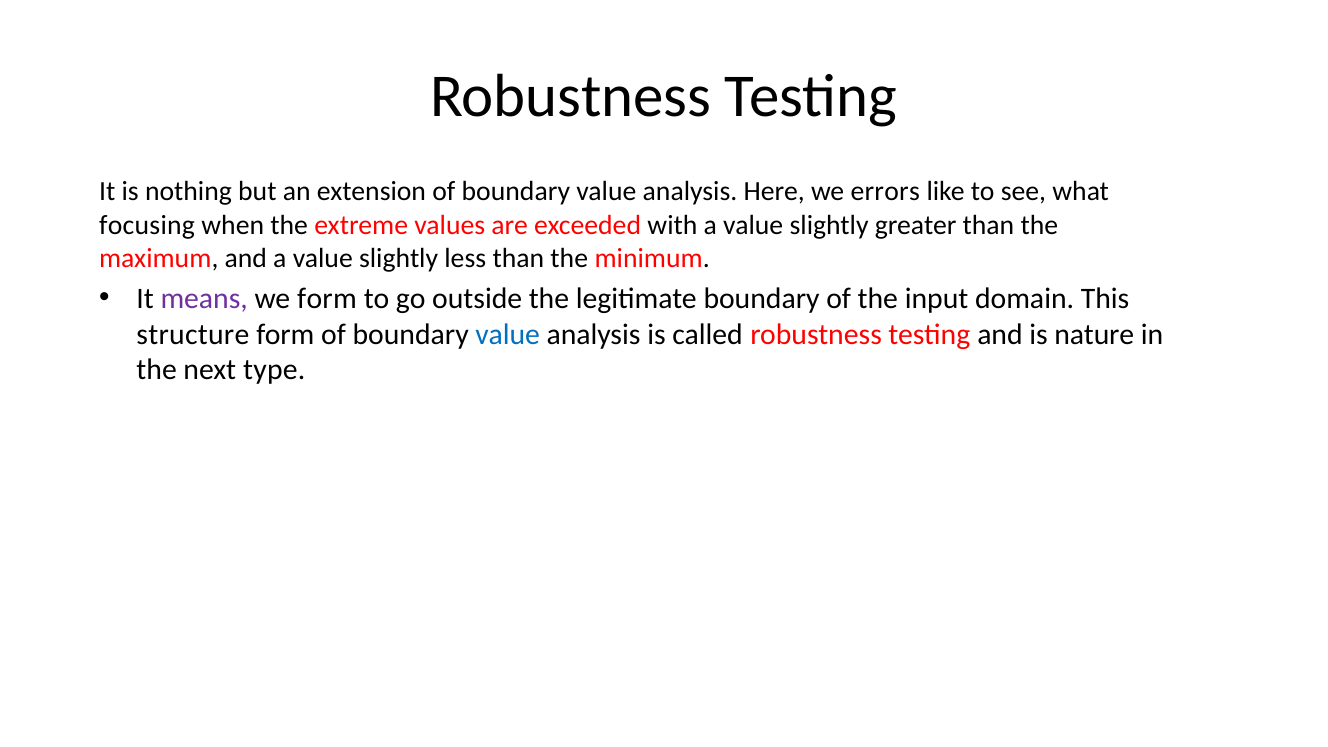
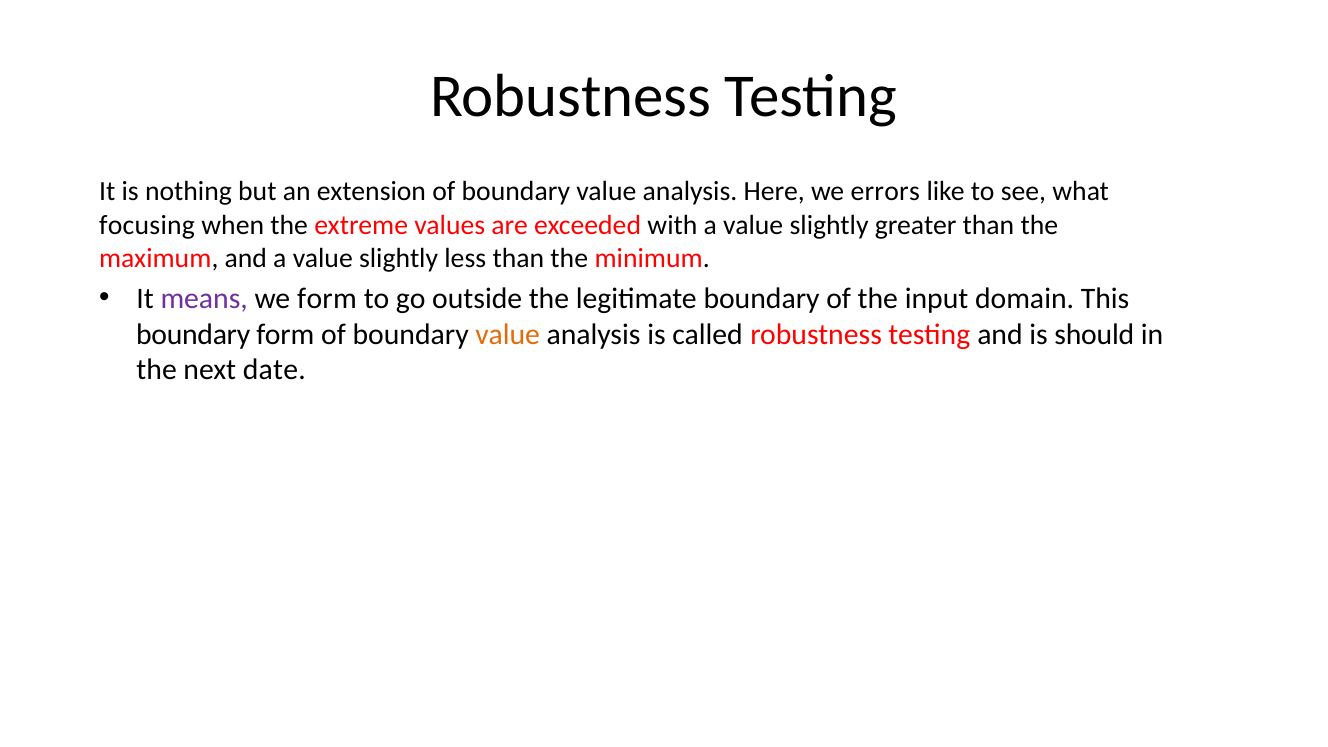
structure at (193, 334): structure -> boundary
value at (508, 334) colour: blue -> orange
nature: nature -> should
type: type -> date
